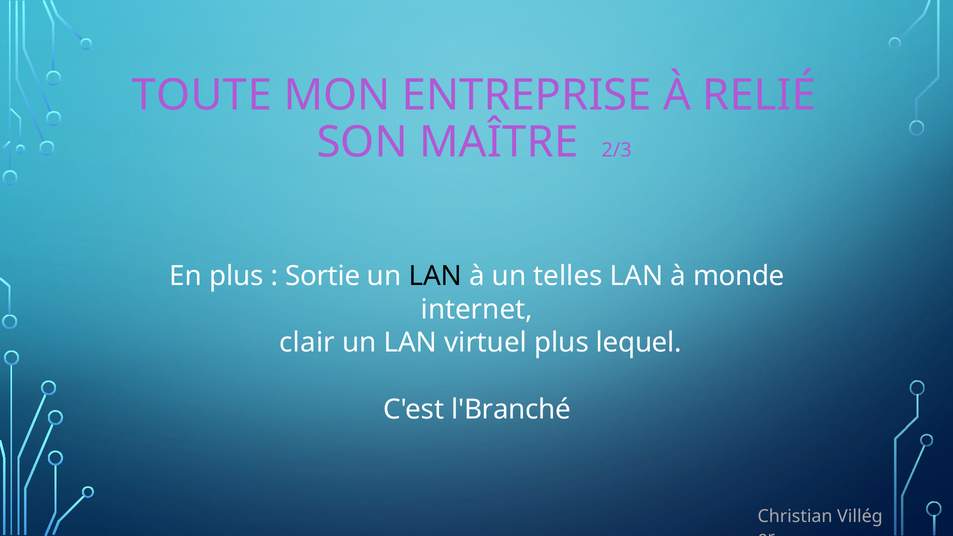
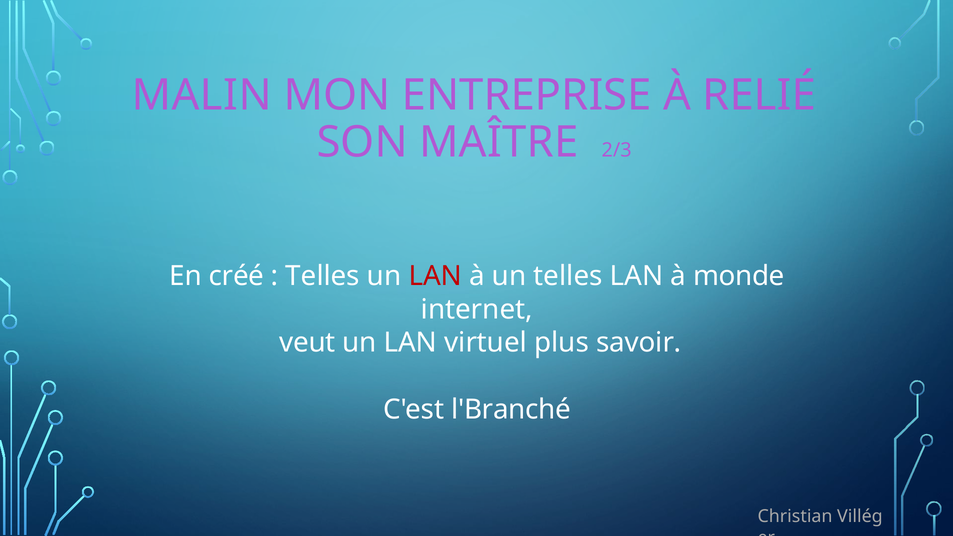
TOUTE: TOUTE -> MALIN
En plus: plus -> créé
Sortie at (323, 276): Sortie -> Telles
LAN at (435, 276) colour: black -> red
clair: clair -> veut
lequel: lequel -> savoir
